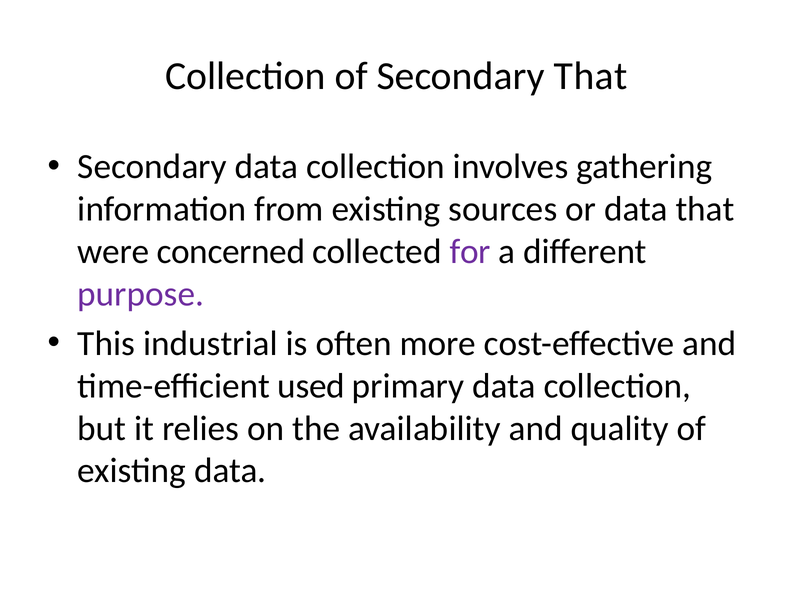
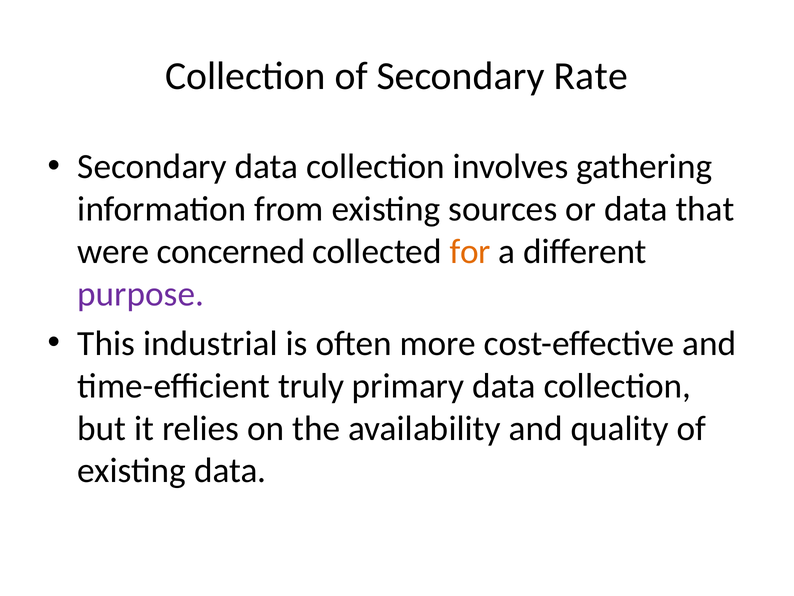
Secondary That: That -> Rate
for colour: purple -> orange
used: used -> truly
